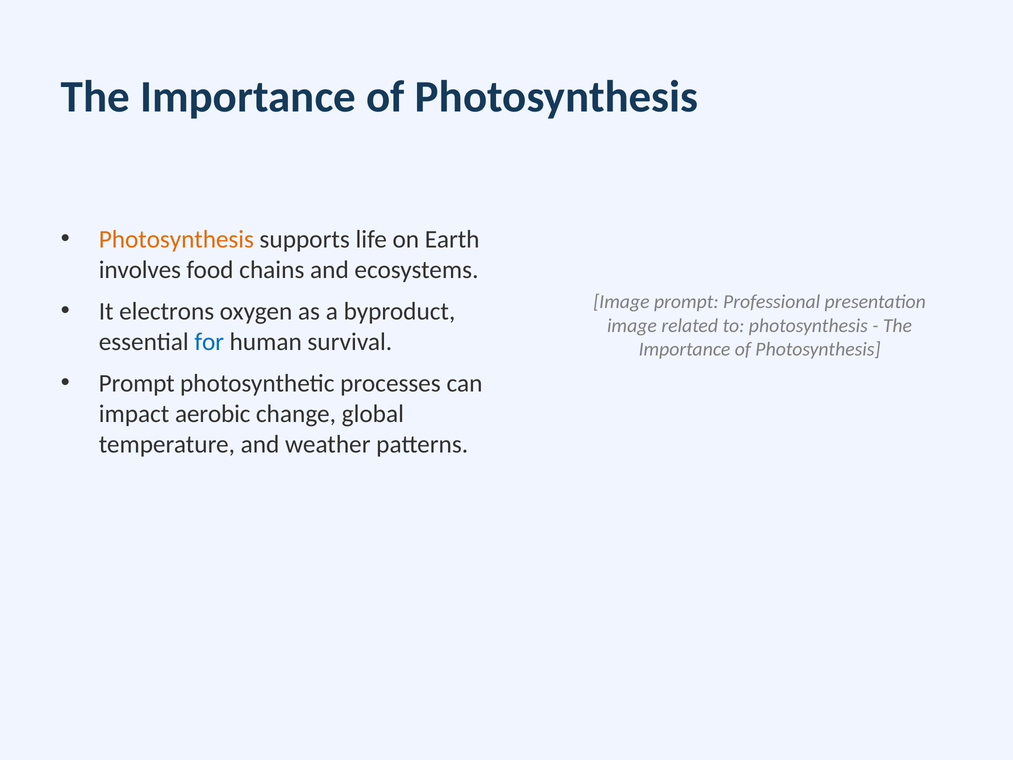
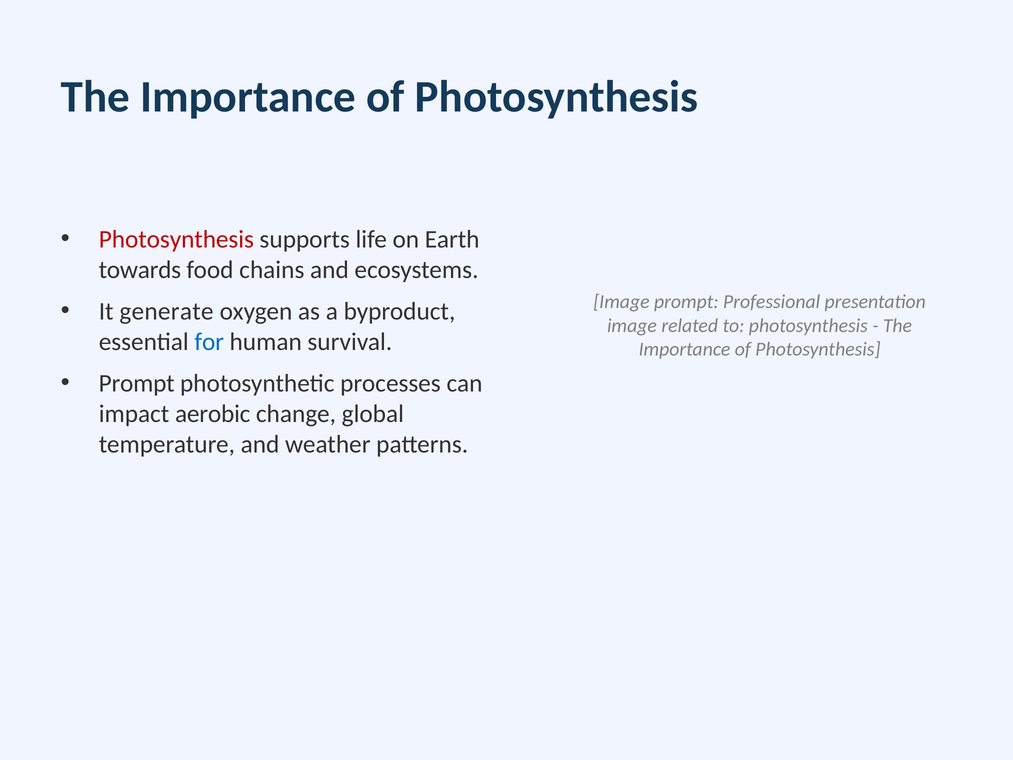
Photosynthesis at (176, 239) colour: orange -> red
involves: involves -> towards
electrons: electrons -> generate
